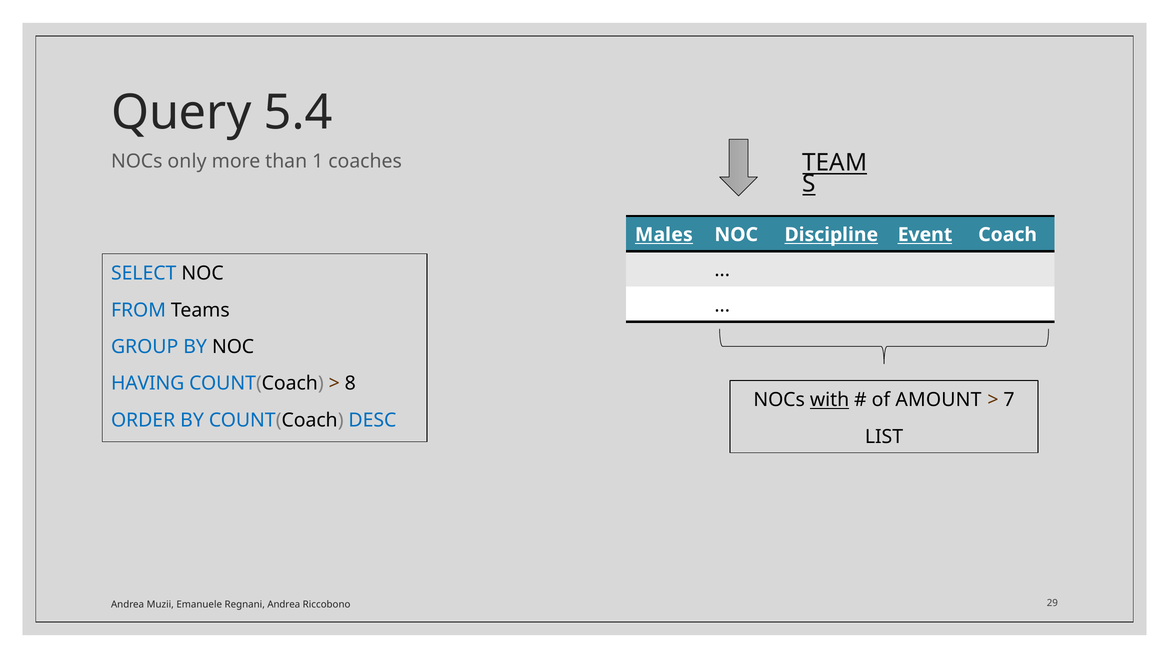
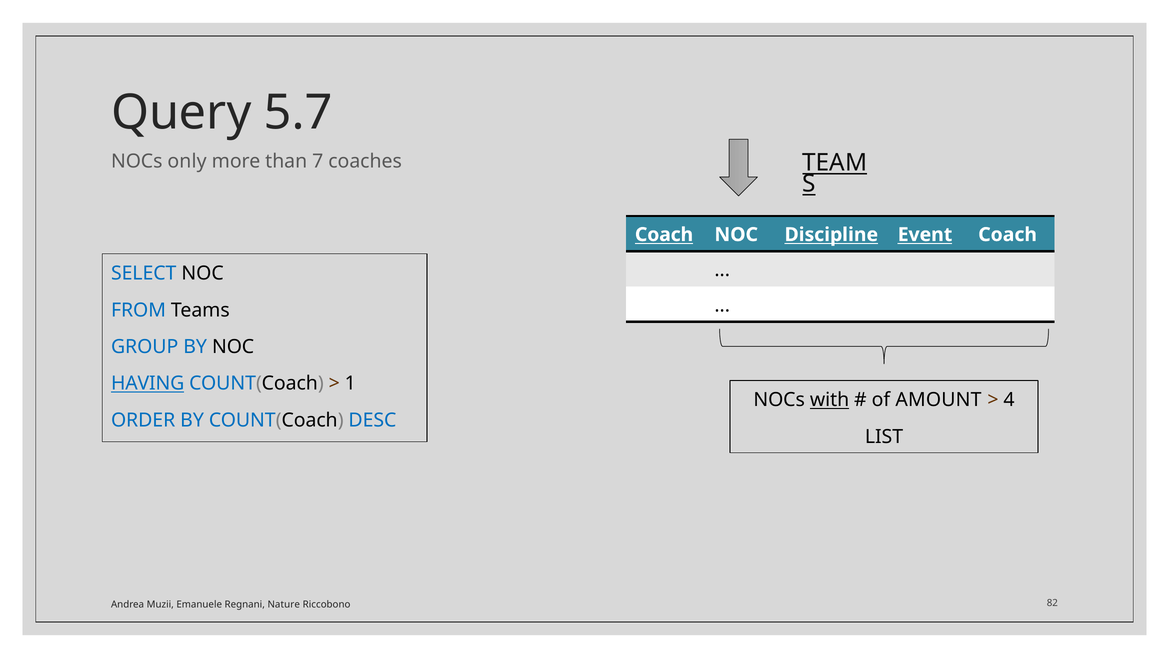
5.4: 5.4 -> 5.7
1: 1 -> 7
Males at (664, 235): Males -> Coach
HAVING underline: none -> present
8: 8 -> 1
7: 7 -> 4
Regnani Andrea: Andrea -> Nature
29: 29 -> 82
